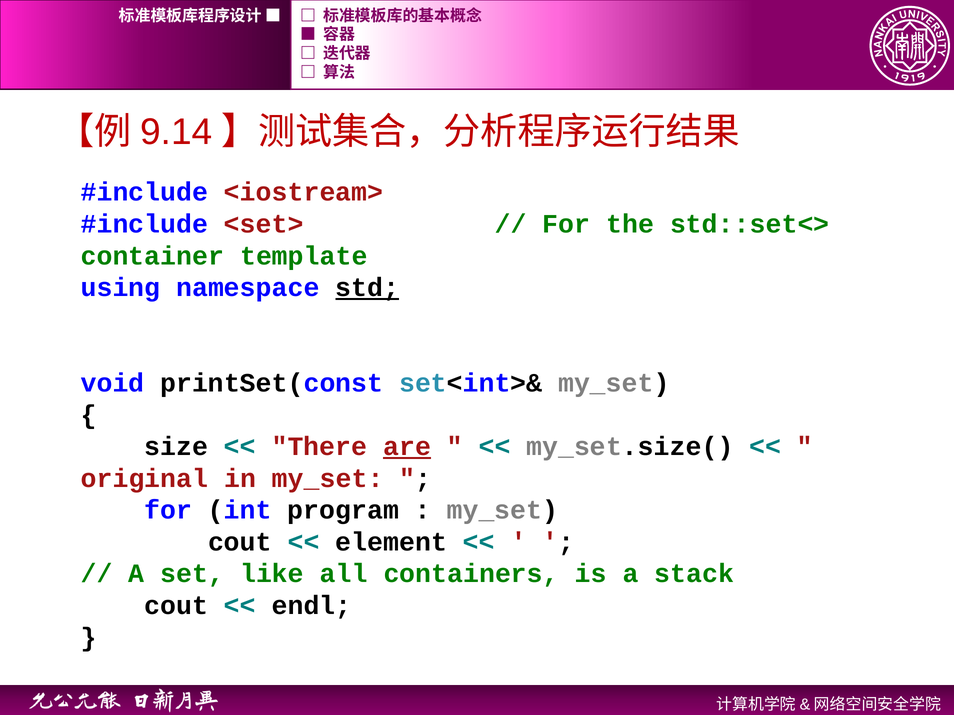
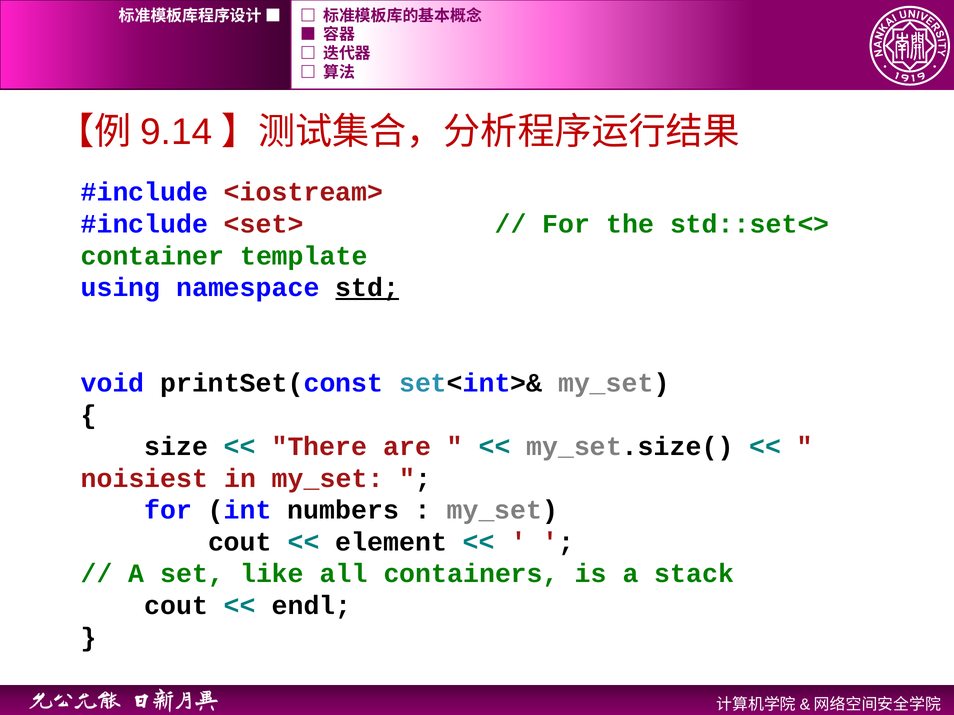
are underline: present -> none
original: original -> noisiest
program: program -> numbers
